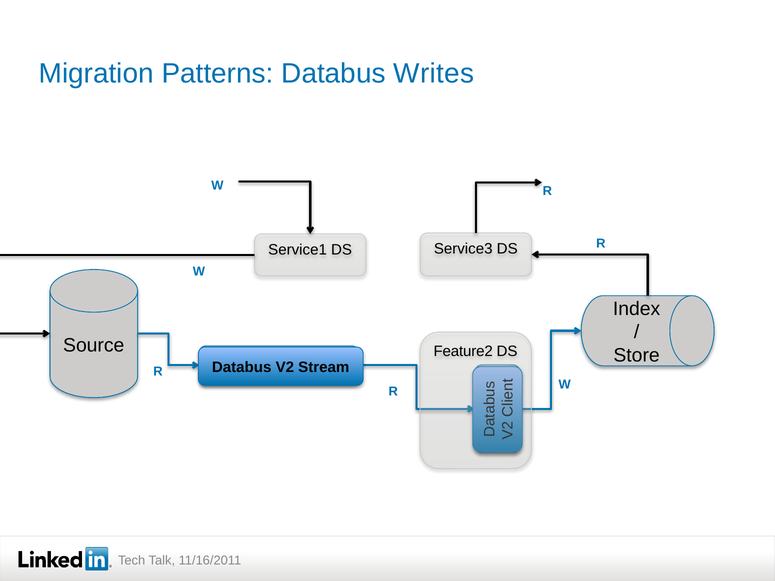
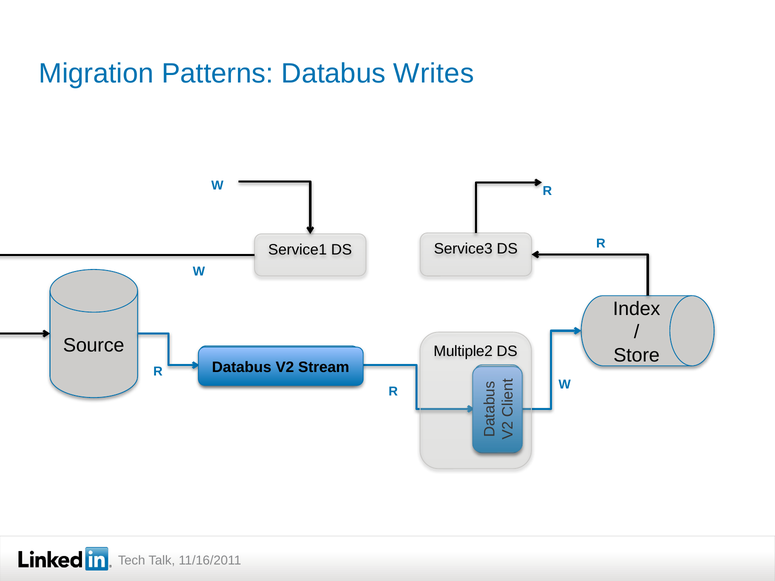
Feature2: Feature2 -> Multiple2
